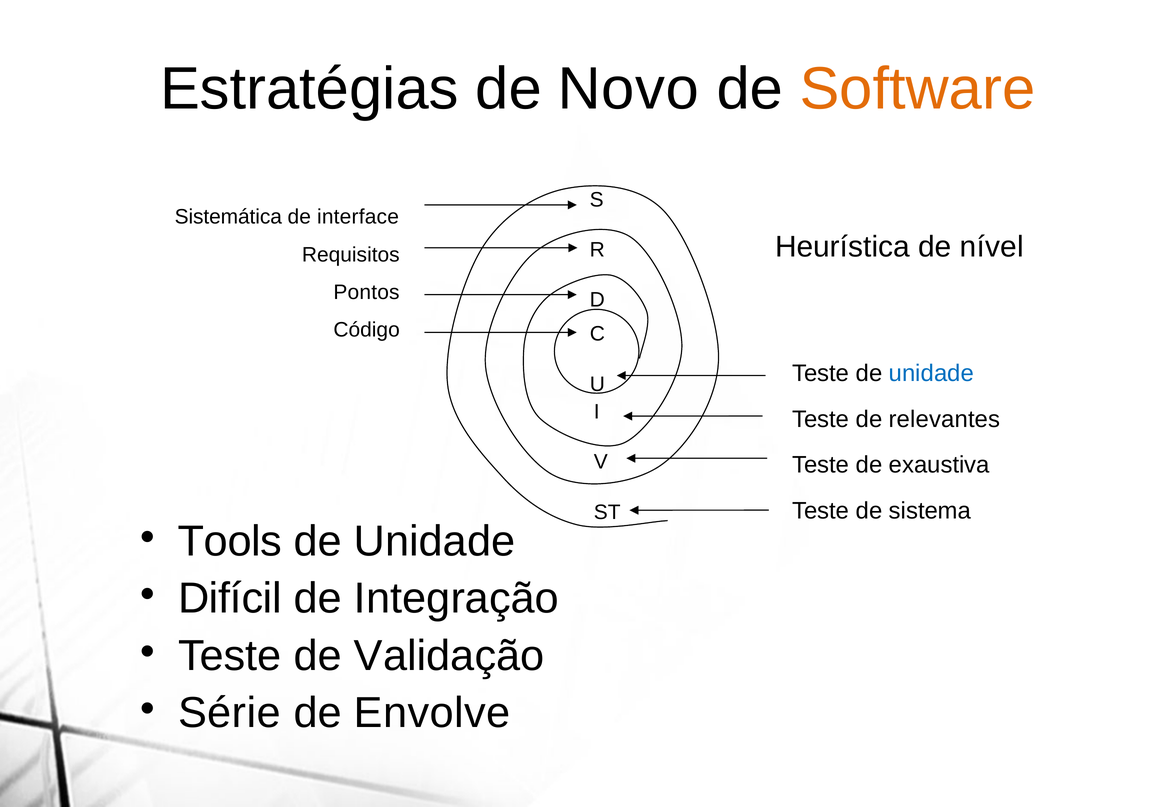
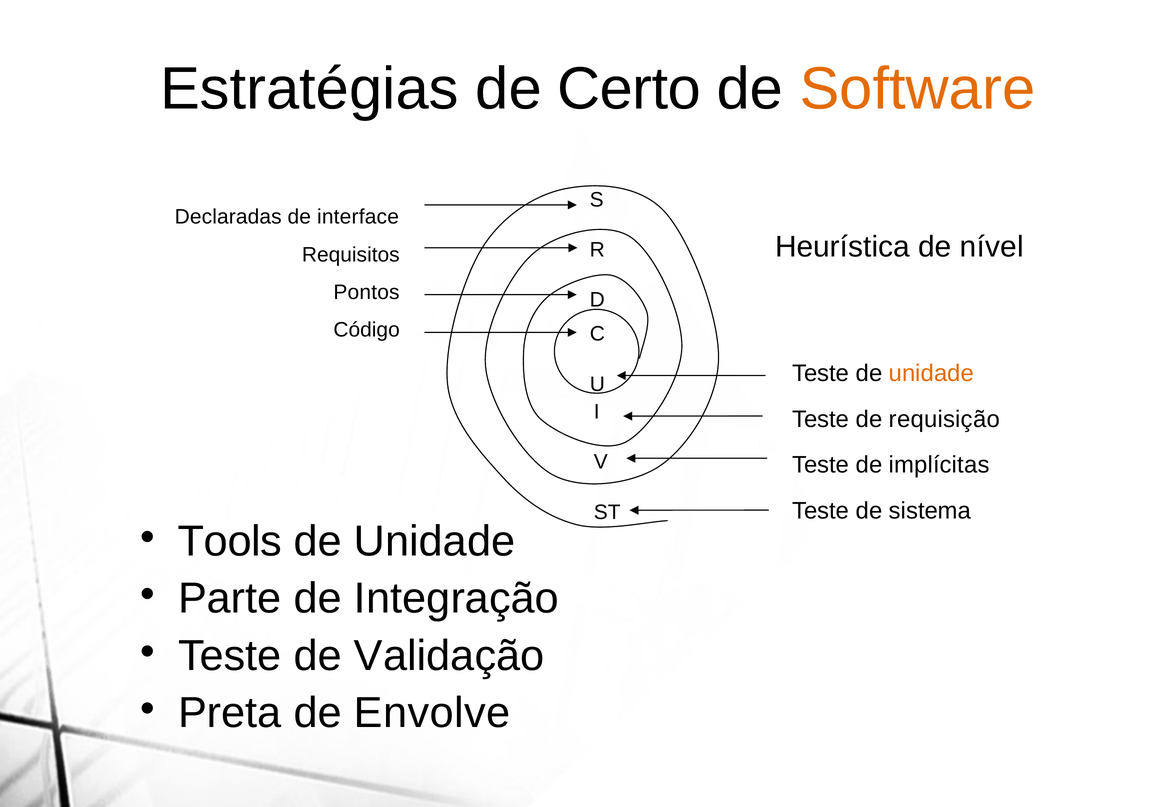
Novo: Novo -> Certo
Sistemática: Sistemática -> Declaradas
unidade at (931, 373) colour: blue -> orange
relevantes: relevantes -> requisição
exaustiva: exaustiva -> implícitas
Difícil: Difícil -> Parte
Série: Série -> Preta
